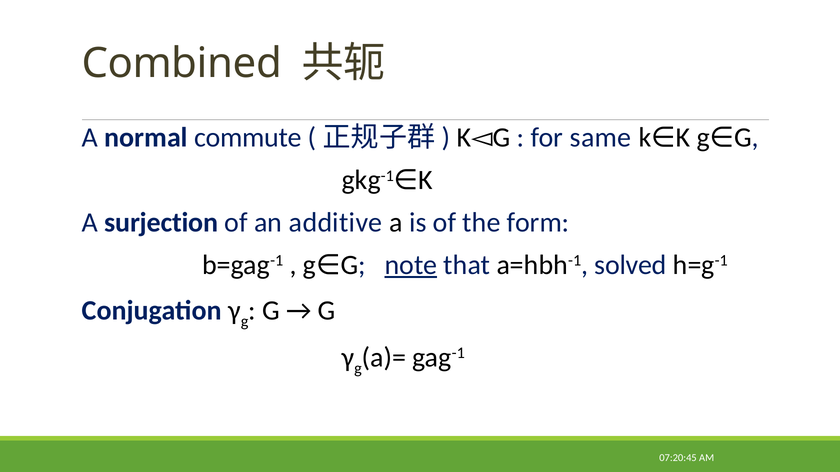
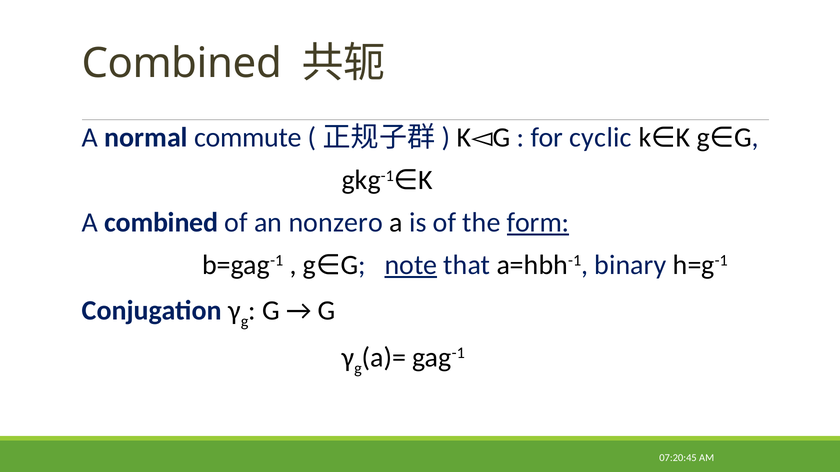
same: same -> cyclic
A surjection: surjection -> combined
additive: additive -> nonzero
form underline: none -> present
solved: solved -> binary
